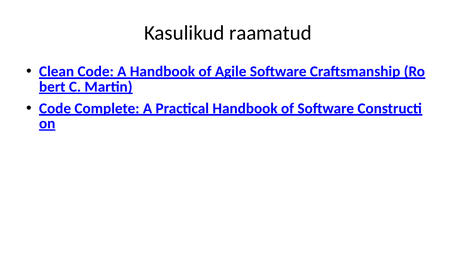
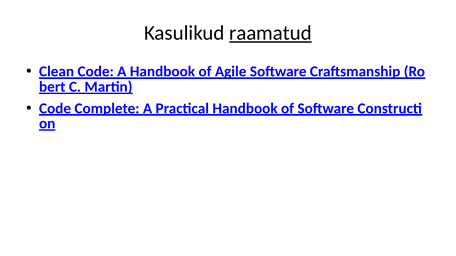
raamatud underline: none -> present
